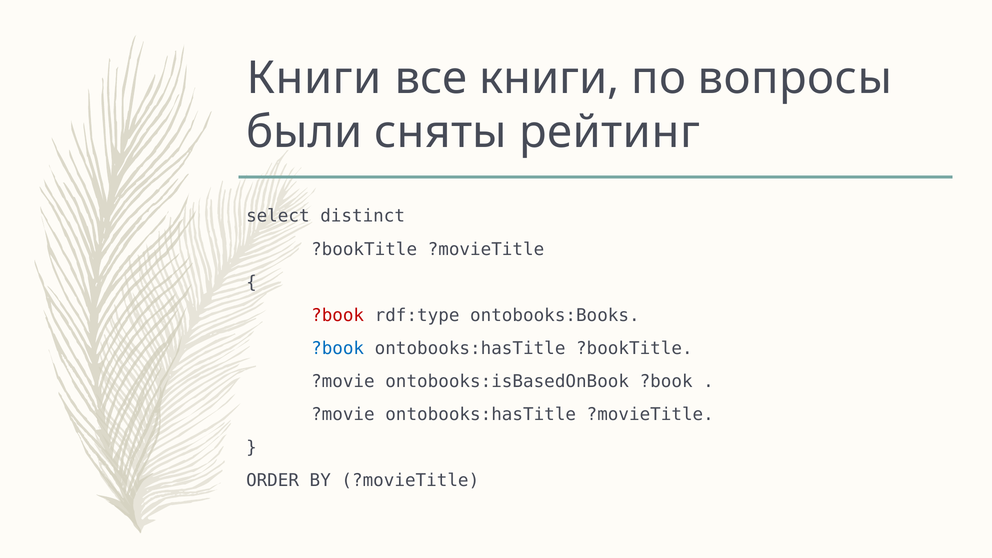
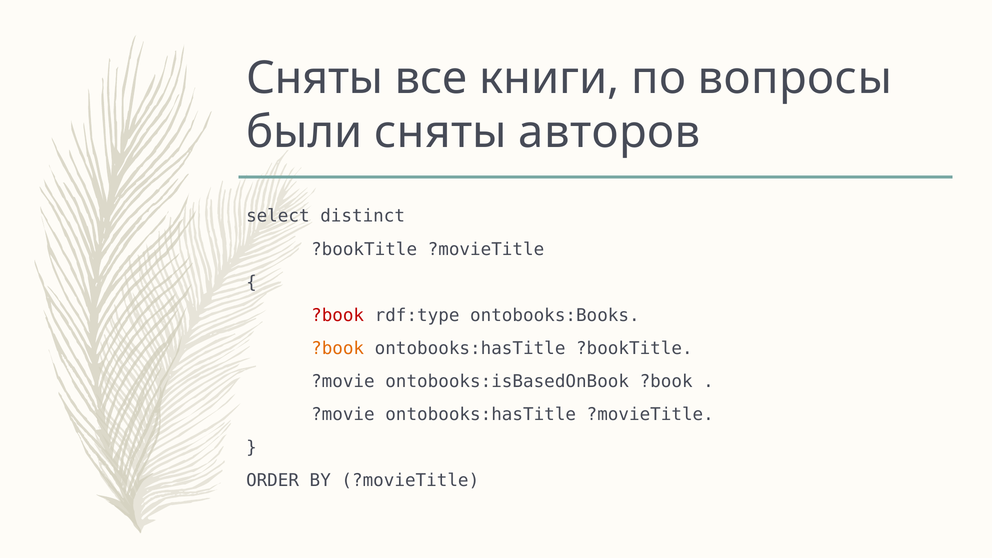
Книги at (314, 78): Книги -> Сняты
рейтинг: рейтинг -> авторов
?book at (338, 348) colour: blue -> orange
